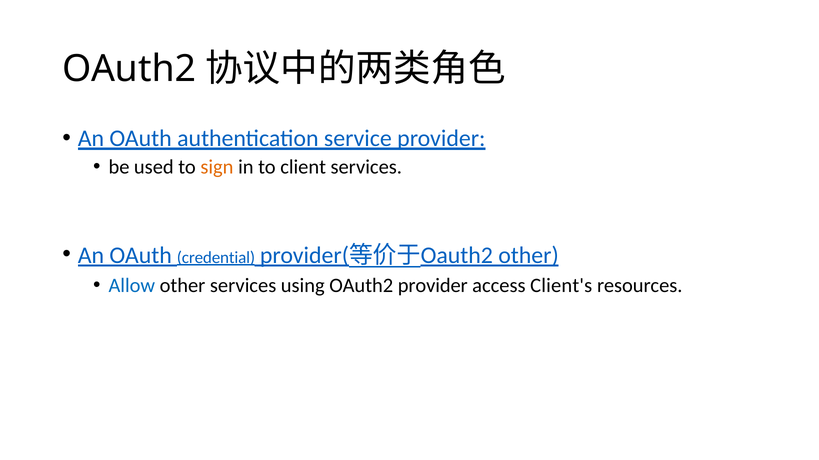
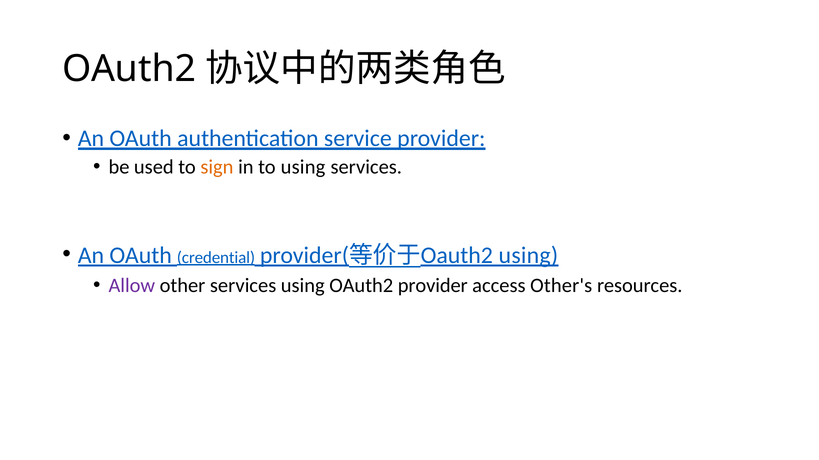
to client: client -> using
other at (529, 256): other -> using
Allow colour: blue -> purple
Client's: Client's -> Other's
